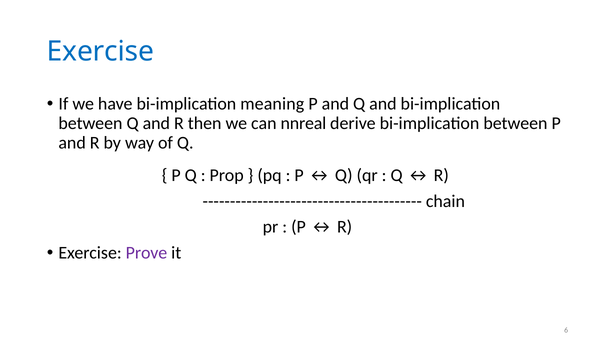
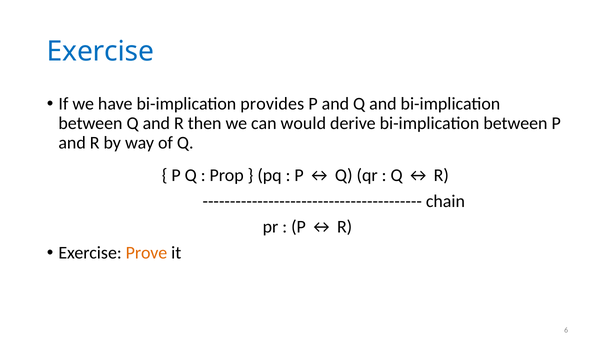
meaning: meaning -> provides
nnreal: nnreal -> would
Prove colour: purple -> orange
